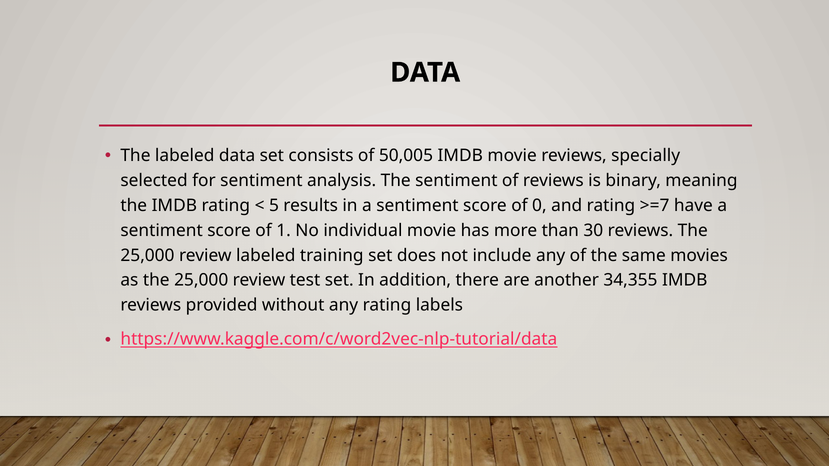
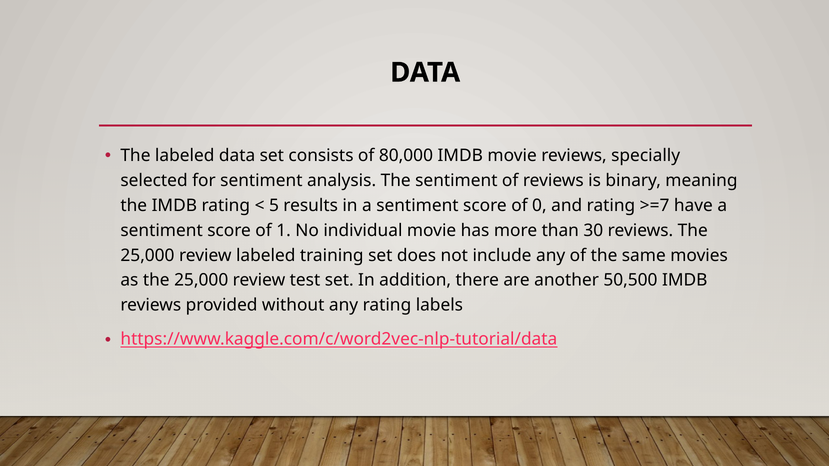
50,005: 50,005 -> 80,000
34,355: 34,355 -> 50,500
